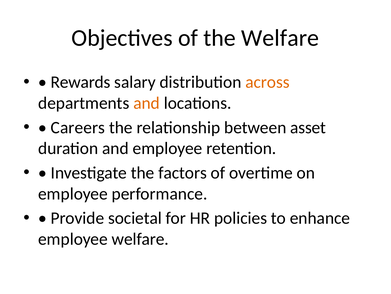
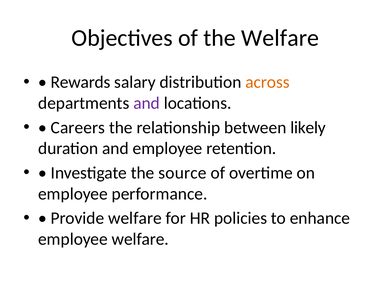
and at (147, 103) colour: orange -> purple
asset: asset -> likely
factors: factors -> source
Provide societal: societal -> welfare
